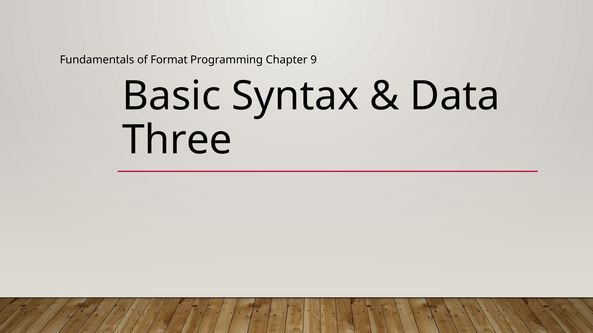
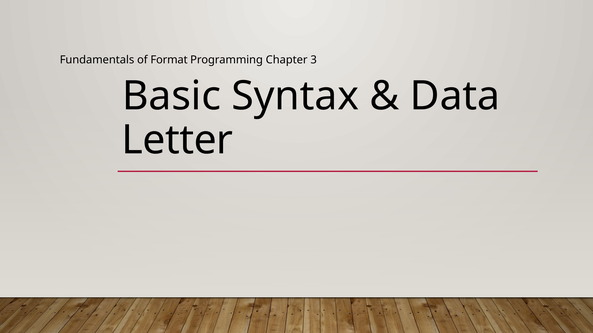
9: 9 -> 3
Three: Three -> Letter
